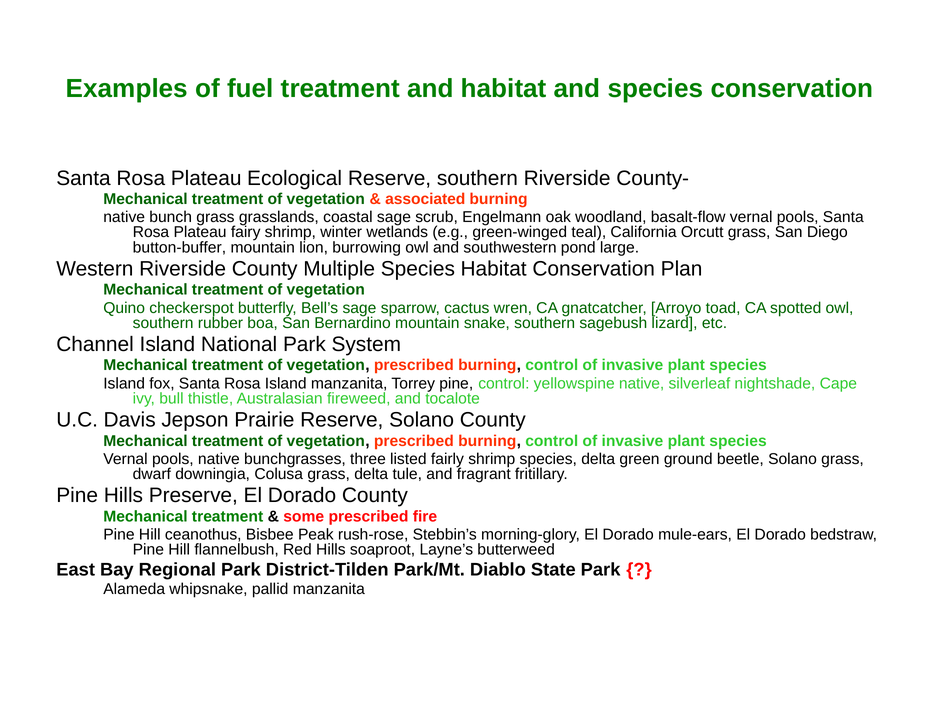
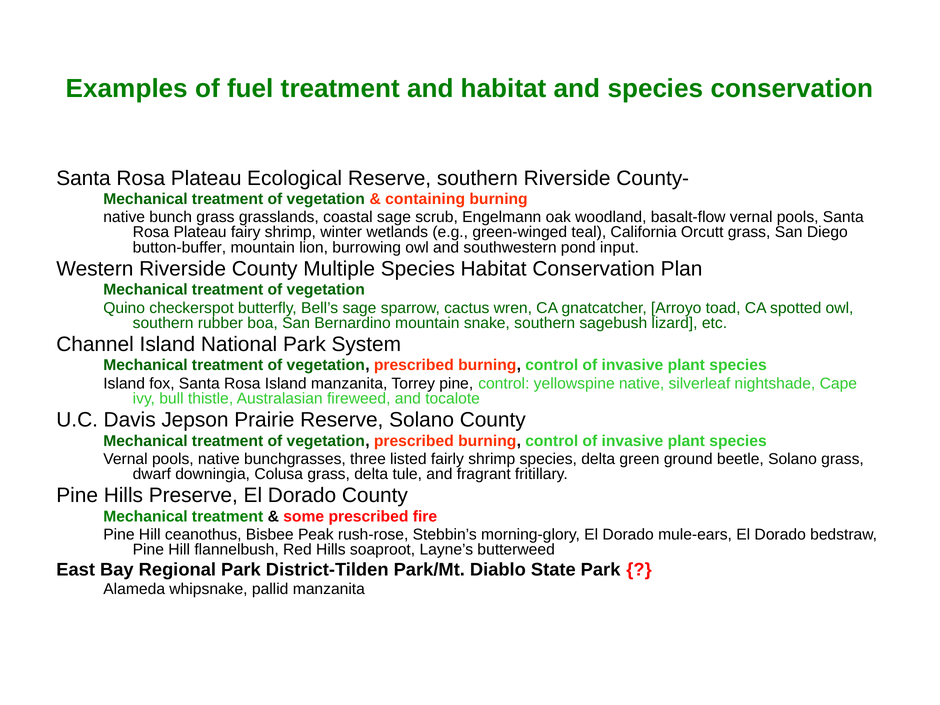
associated: associated -> containing
large: large -> input
